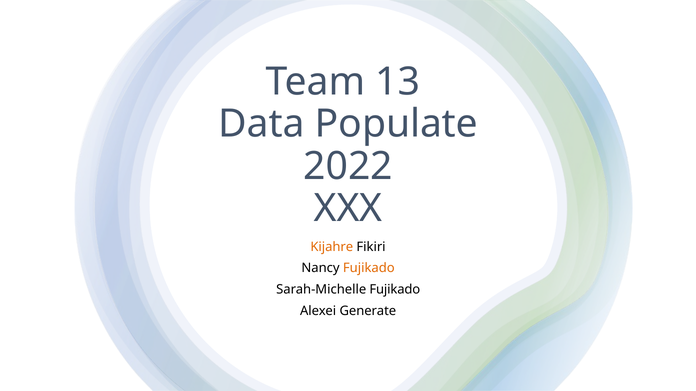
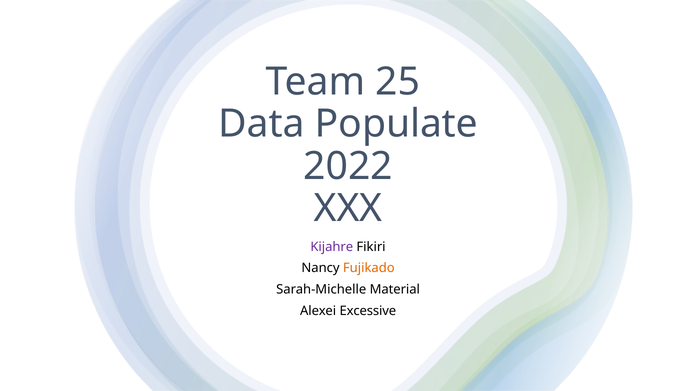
13: 13 -> 25
Kijahre colour: orange -> purple
Sarah-Michelle Fujikado: Fujikado -> Material
Generate: Generate -> Excessive
